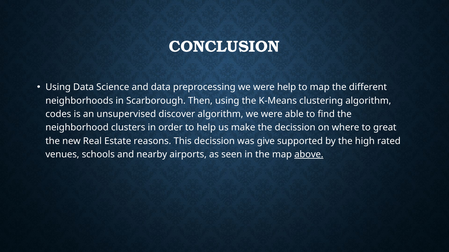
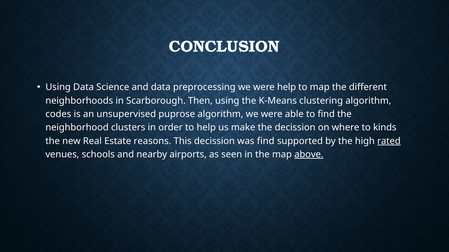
discover: discover -> puprose
great: great -> kinds
was give: give -> find
rated underline: none -> present
